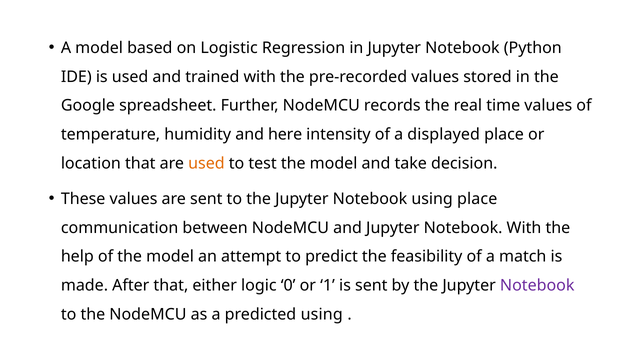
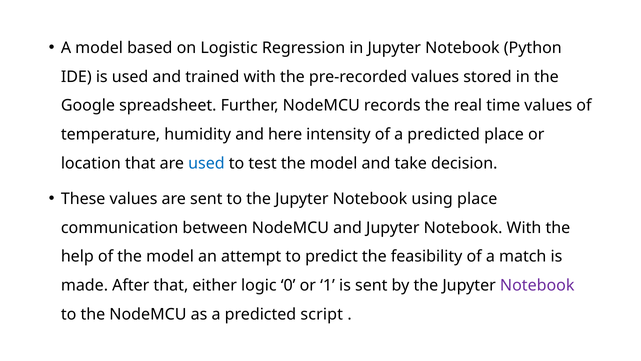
of a displayed: displayed -> predicted
used at (206, 163) colour: orange -> blue
predicted using: using -> script
